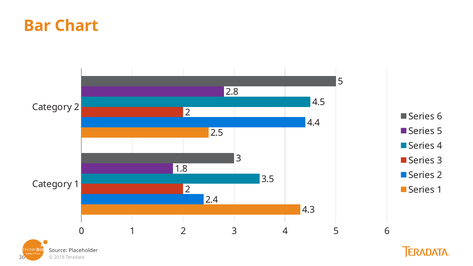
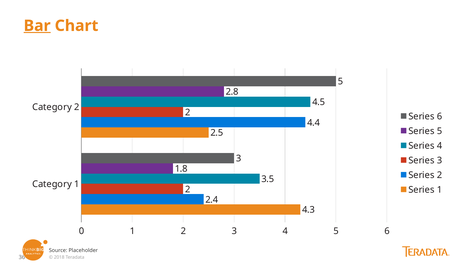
Bar underline: none -> present
